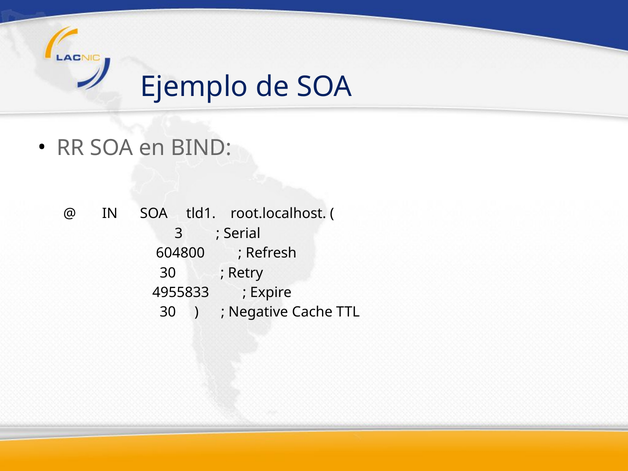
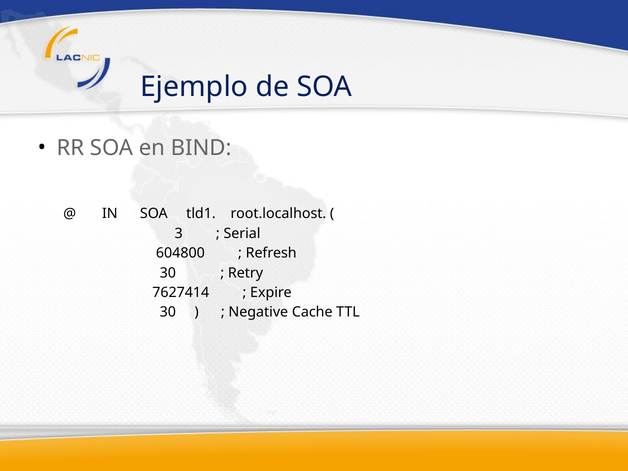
4955833: 4955833 -> 7627414
